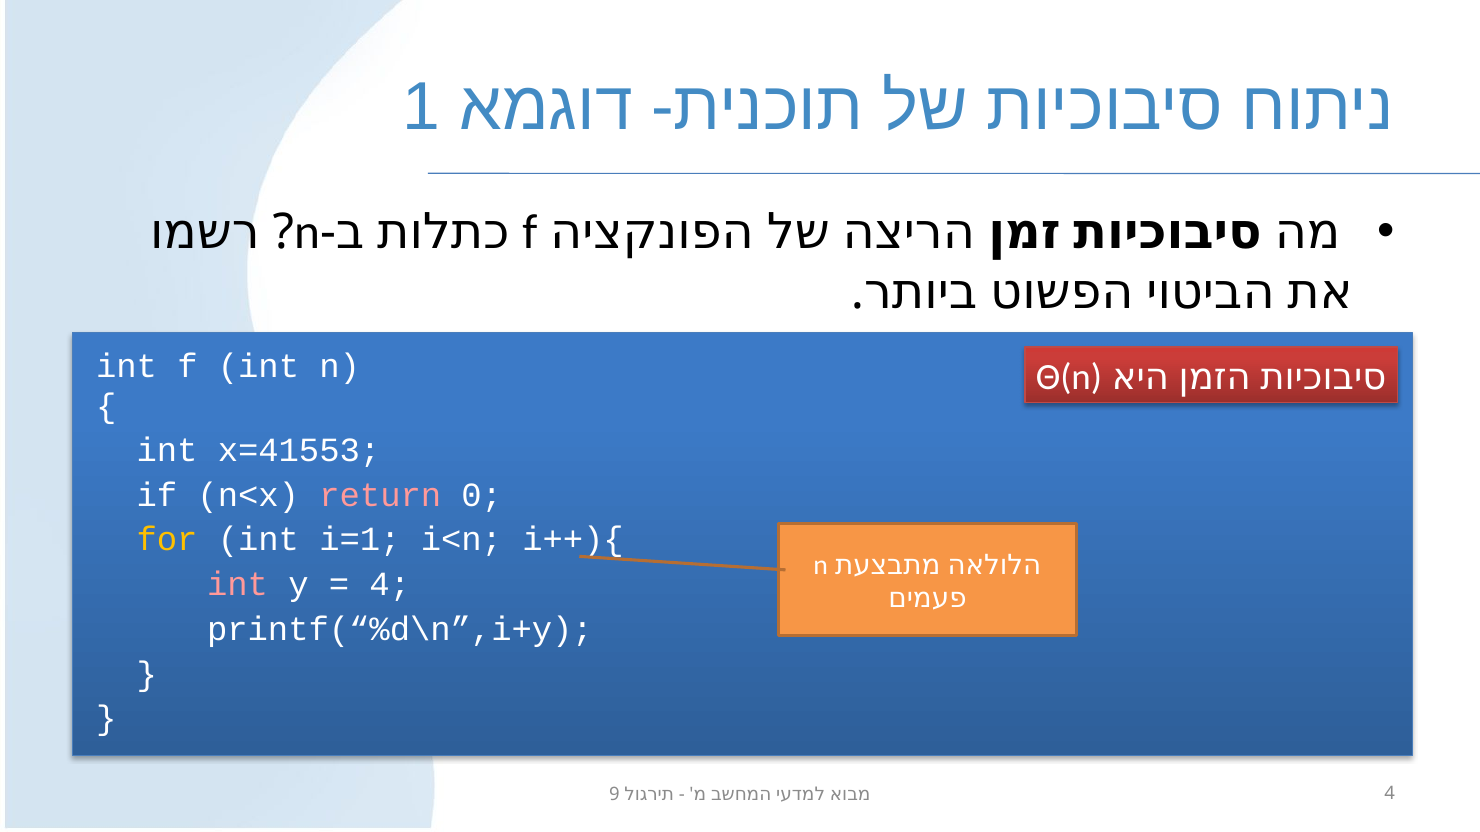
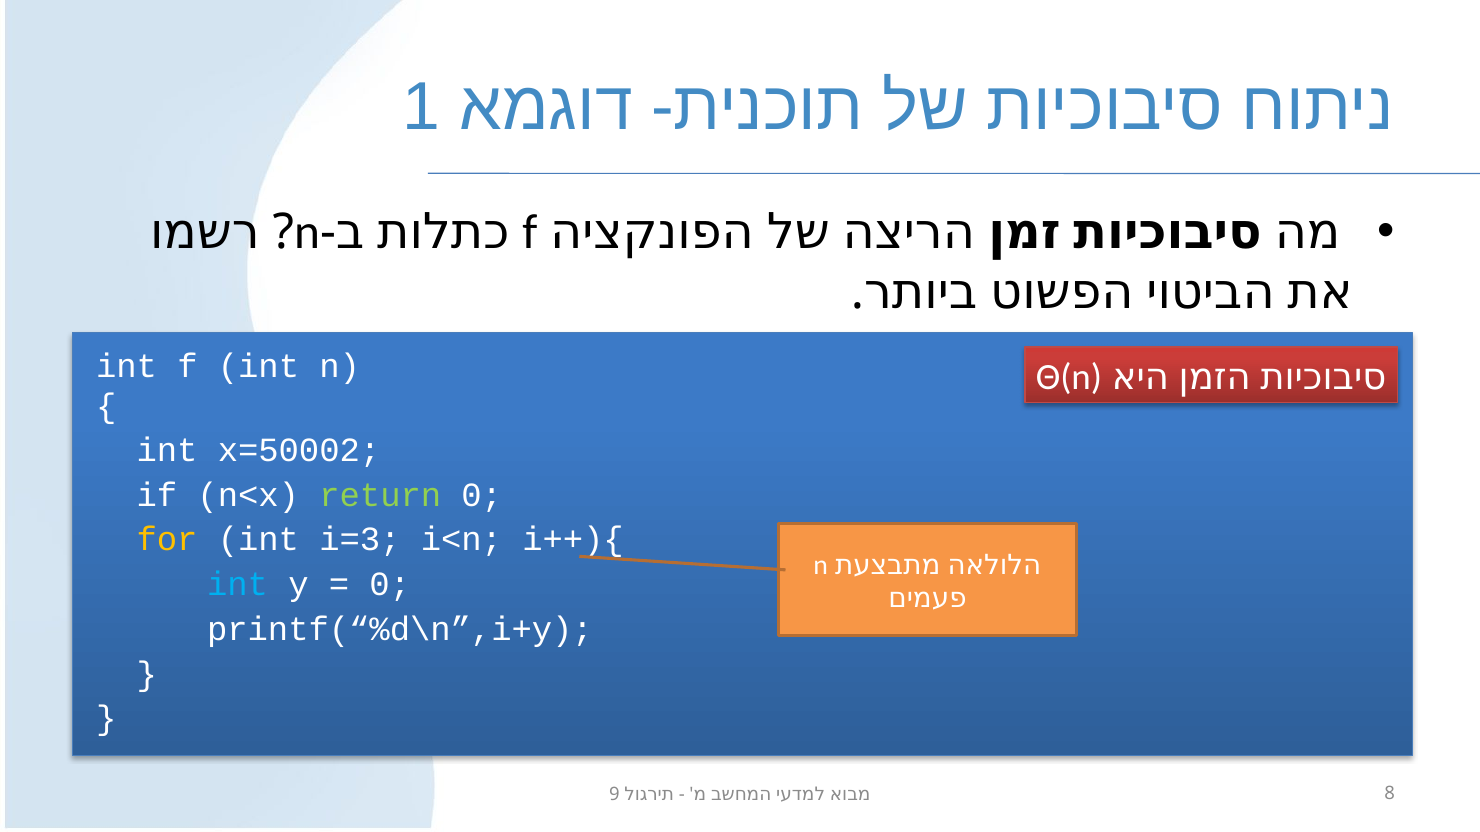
x=41553: x=41553 -> x=50002
return colour: pink -> light green
i=1: i=1 -> i=3
int at (238, 585) colour: pink -> light blue
4 at (390, 585): 4 -> 0
9 4: 4 -> 8
